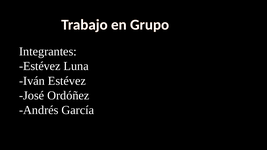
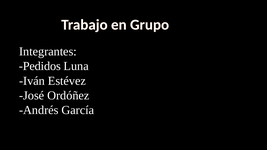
Estévez at (40, 66): Estévez -> Pedidos
